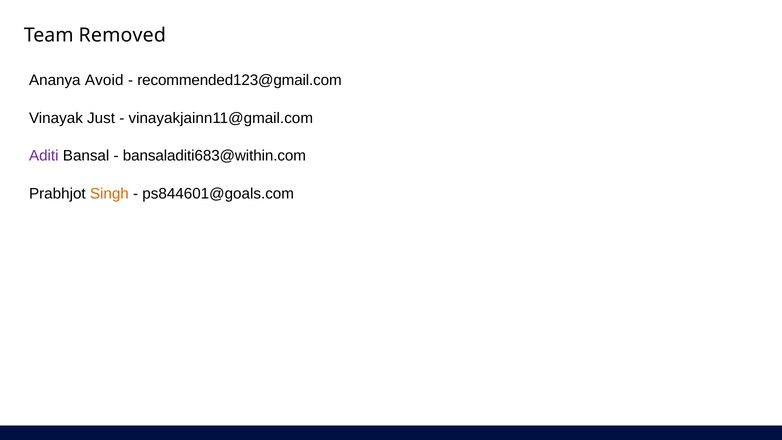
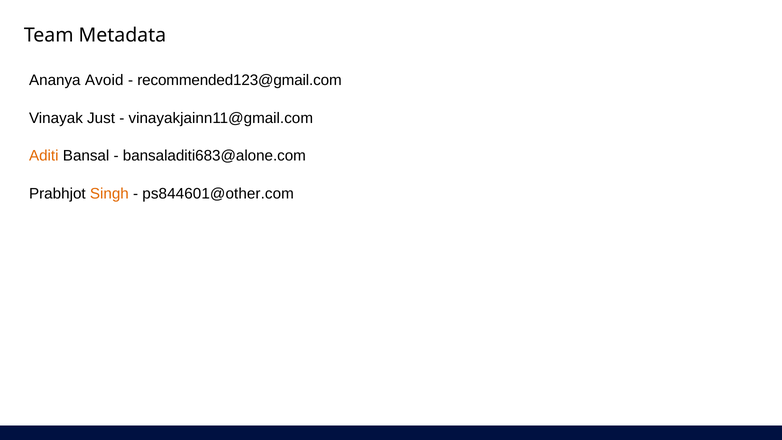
Removed: Removed -> Metadata
Aditi colour: purple -> orange
bansaladiti683@within.com: bansaladiti683@within.com -> bansaladiti683@alone.com
ps844601@goals.com: ps844601@goals.com -> ps844601@other.com
